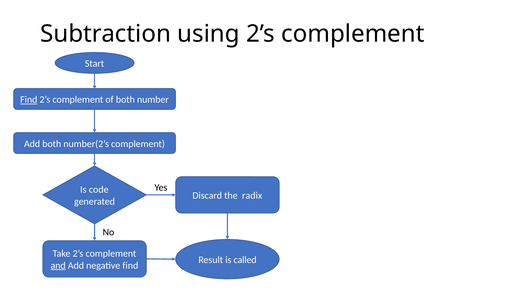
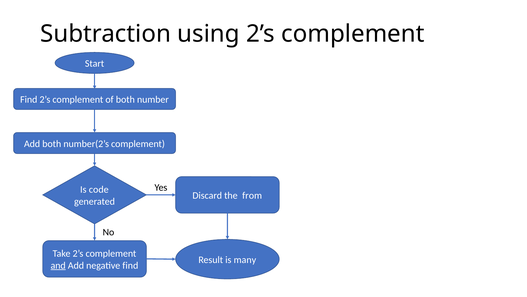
Find at (29, 99) underline: present -> none
radix: radix -> from
called: called -> many
